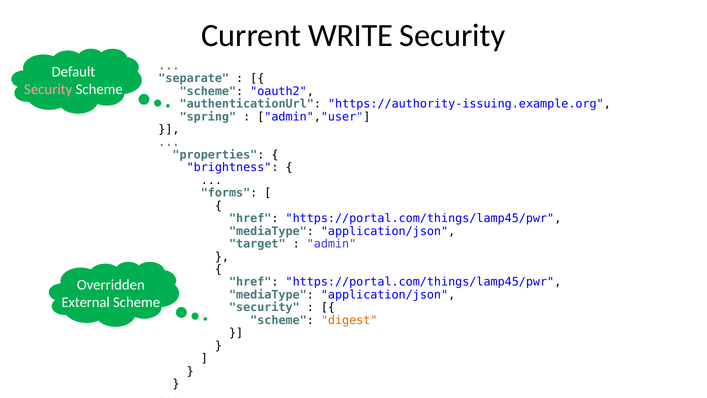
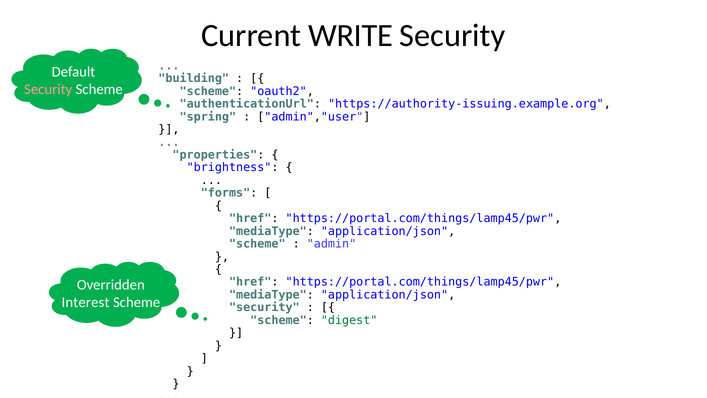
separate: separate -> building
target at (257, 244): target -> scheme
External: External -> Interest
digest colour: orange -> green
